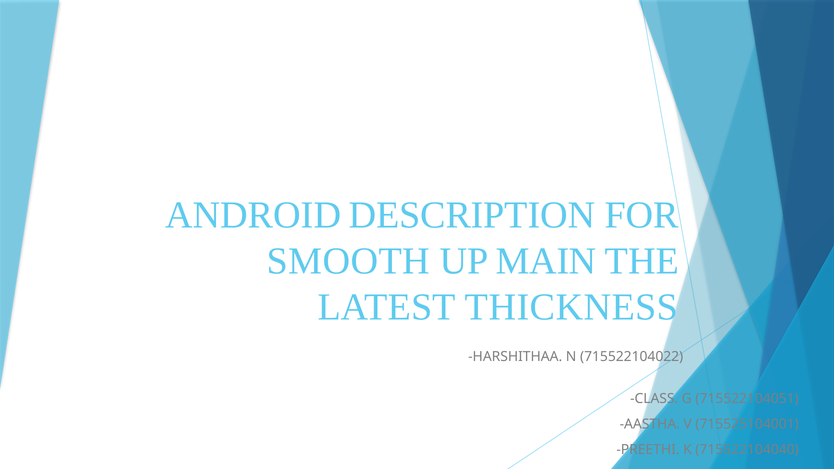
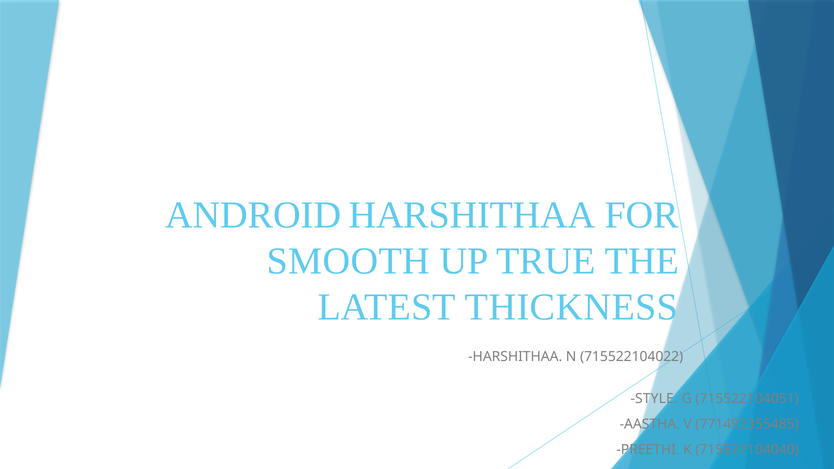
ANDROID DESCRIPTION: DESCRIPTION -> HARSHITHAA
MAIN: MAIN -> TRUE
CLASS: CLASS -> STYLE
715525104001: 715525104001 -> 771492355485
